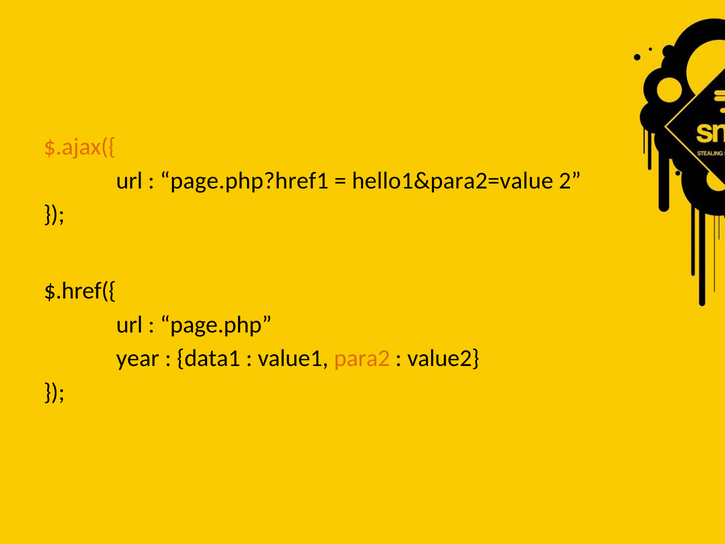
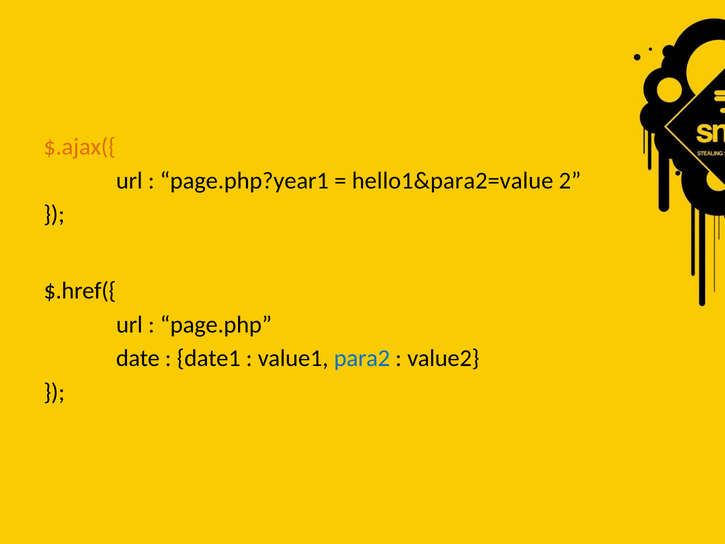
page.php?href1: page.php?href1 -> page.php?year1
year: year -> date
data1: data1 -> date1
para2 colour: orange -> blue
